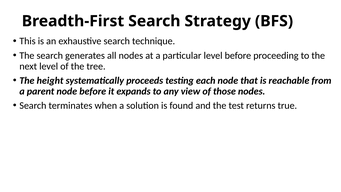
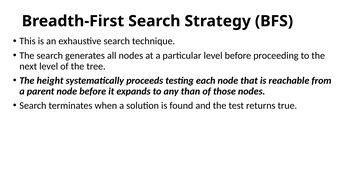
view: view -> than
